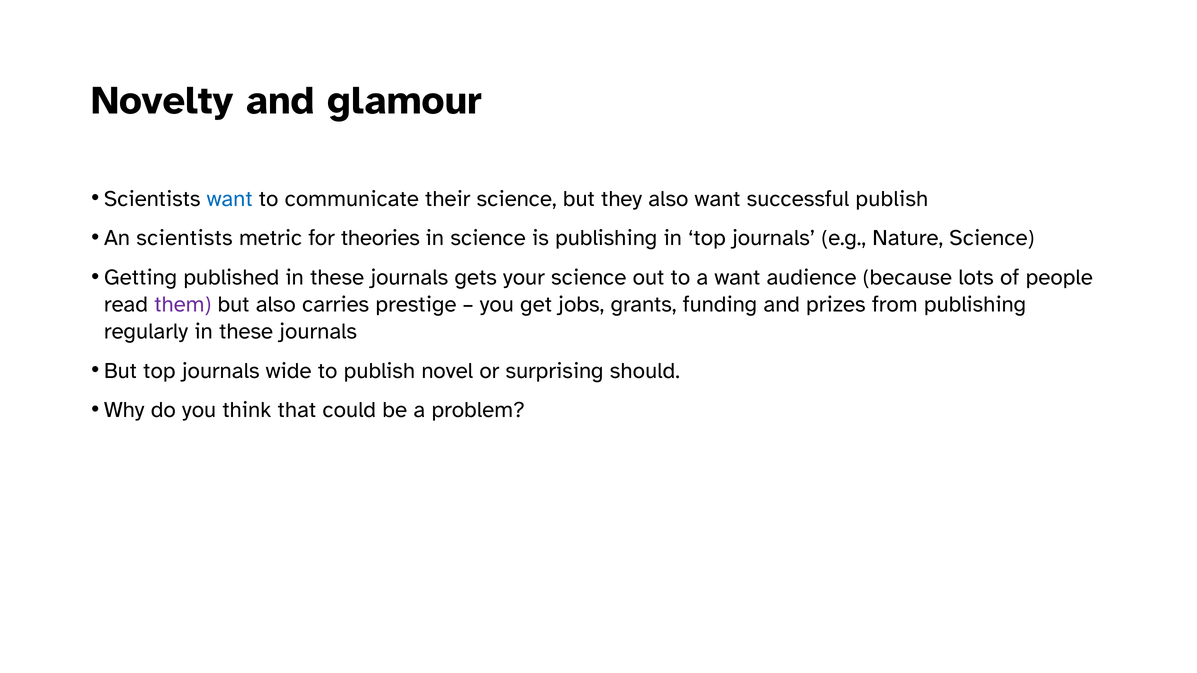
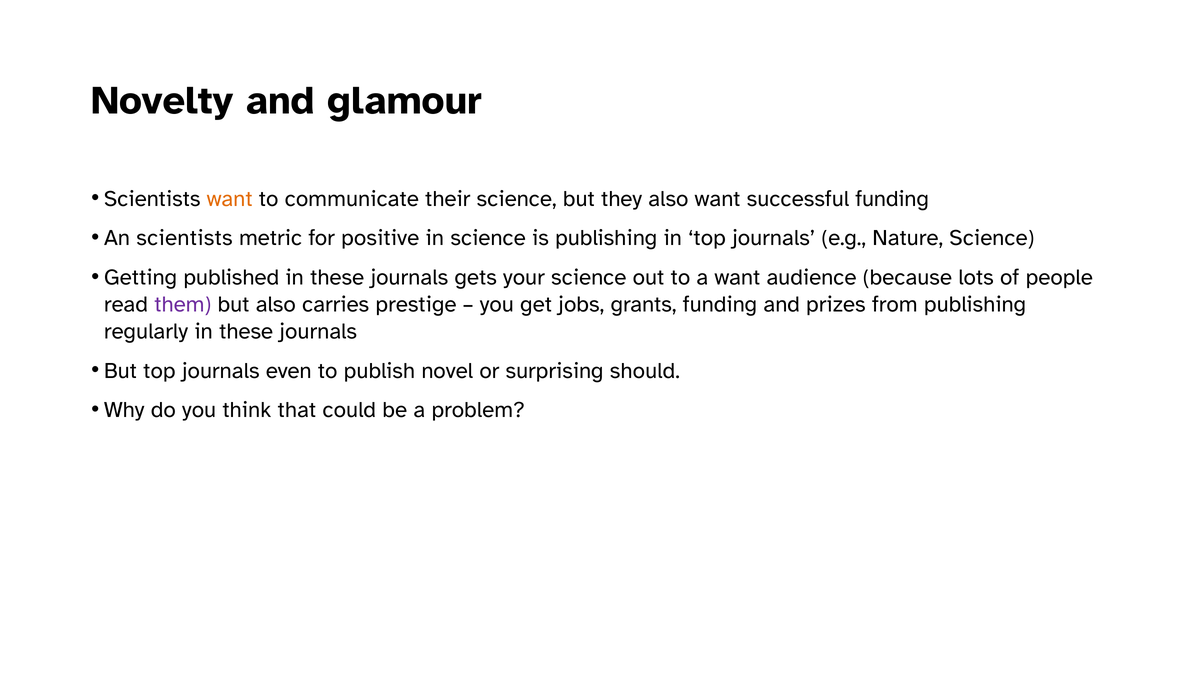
want at (230, 199) colour: blue -> orange
successful publish: publish -> funding
theories: theories -> positive
wide: wide -> even
